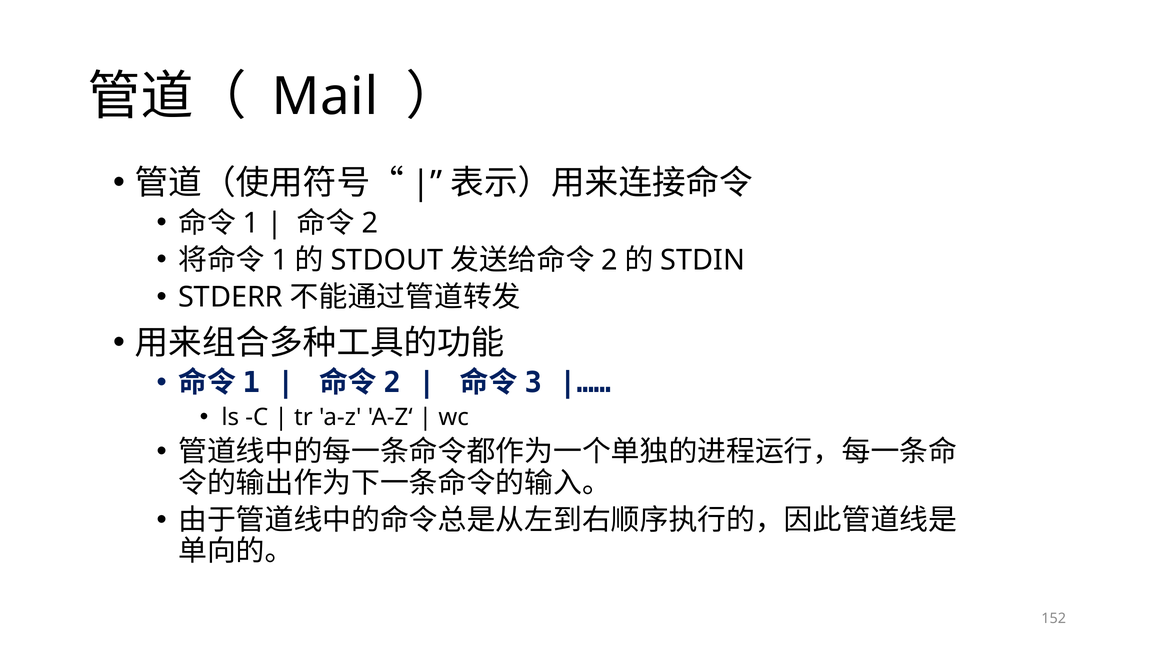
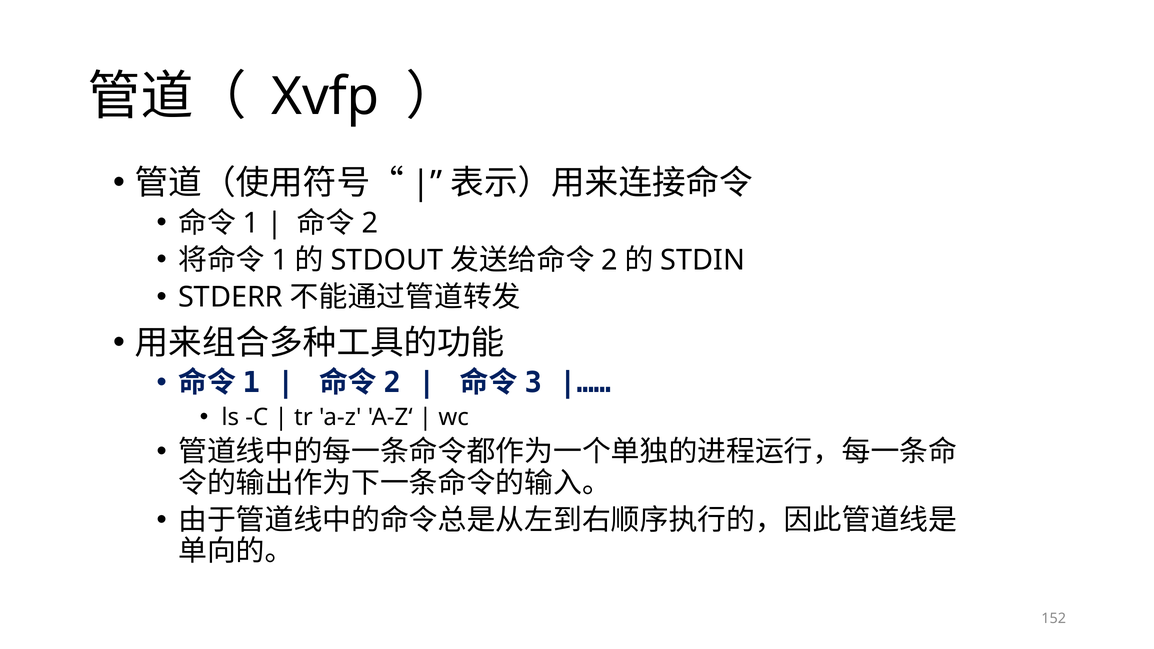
Mail: Mail -> Xvfp
